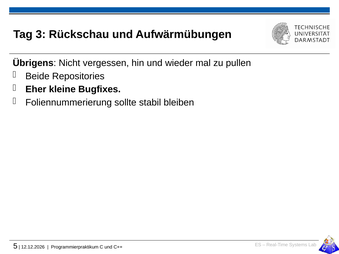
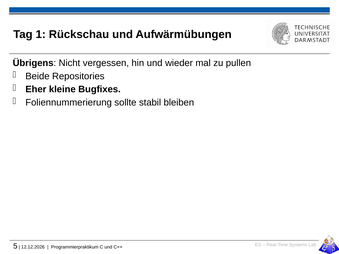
3: 3 -> 1
